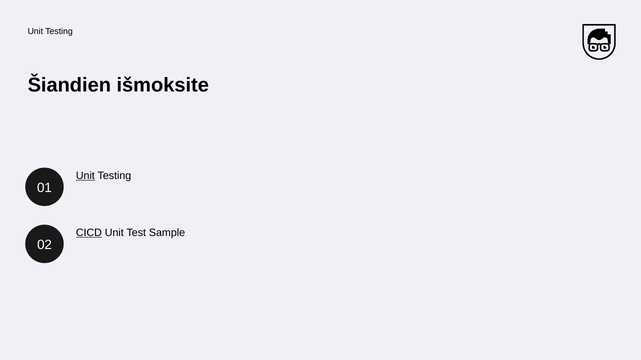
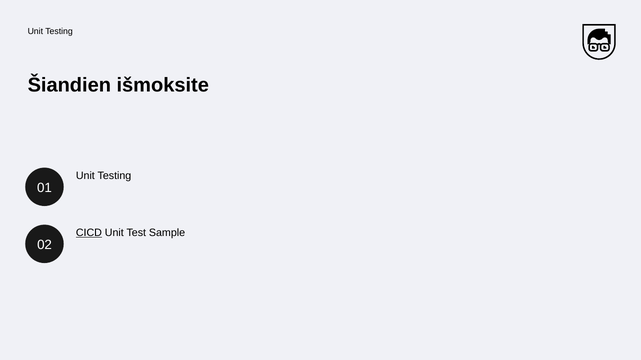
Unit at (85, 176) underline: present -> none
